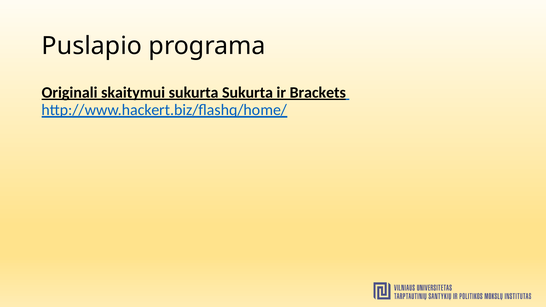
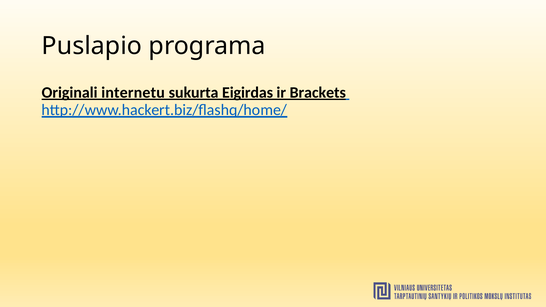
skaitymui: skaitymui -> internetu
sukurta Sukurta: Sukurta -> Eigirdas
